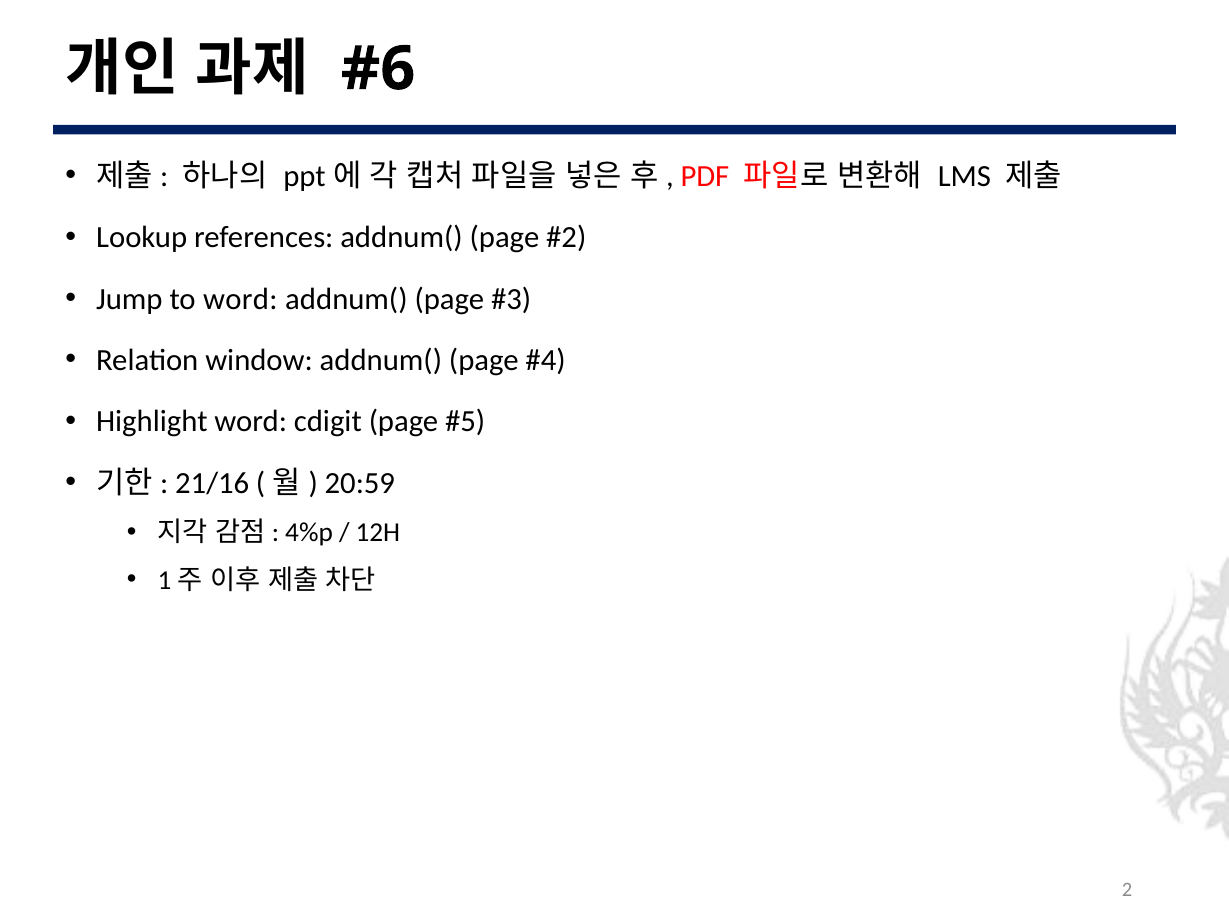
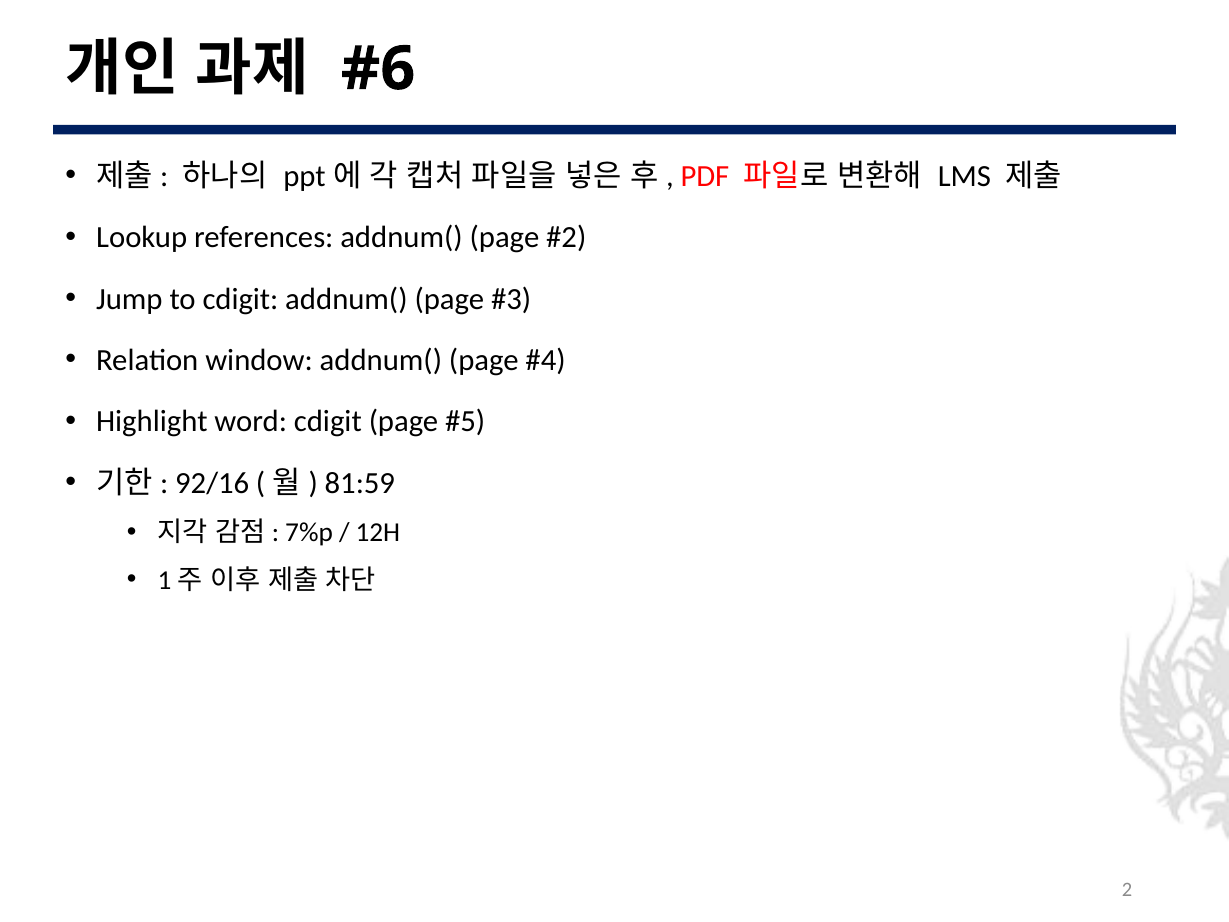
to word: word -> cdigit
21/16: 21/16 -> 92/16
20:59: 20:59 -> 81:59
4%p: 4%p -> 7%p
